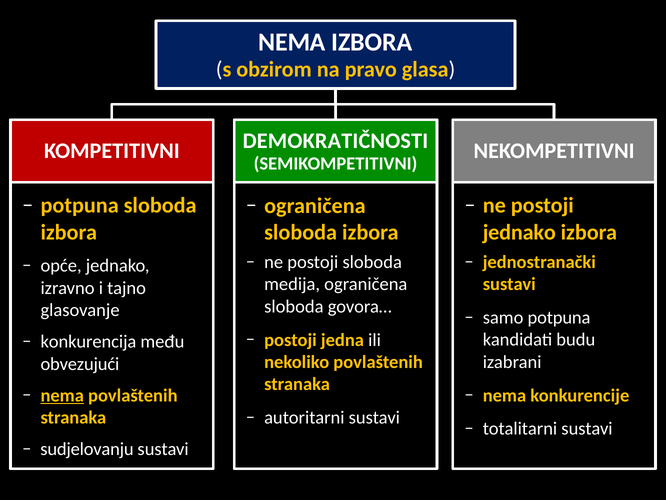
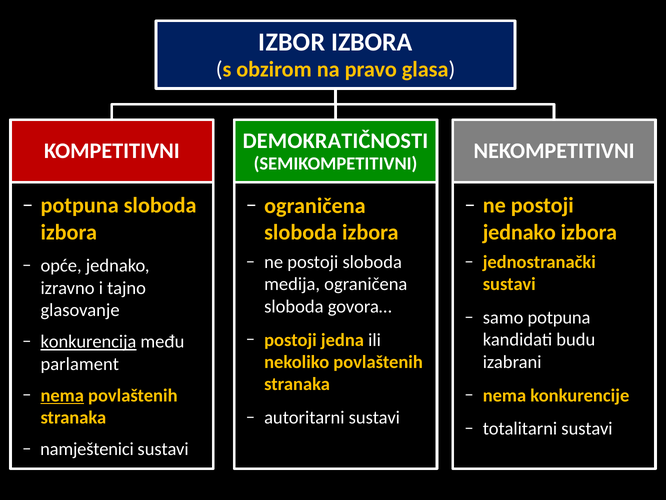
NEMA at (292, 42): NEMA -> IZBOR
konkurencija underline: none -> present
obvezujući: obvezujući -> parlament
sudjelovanju: sudjelovanju -> namještenici
